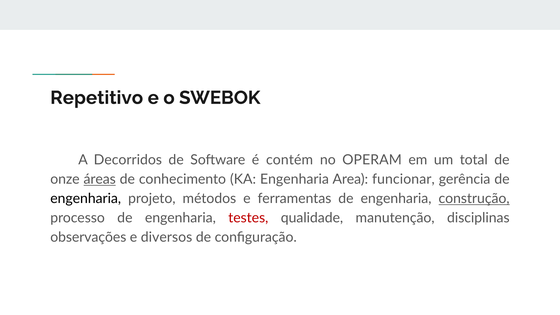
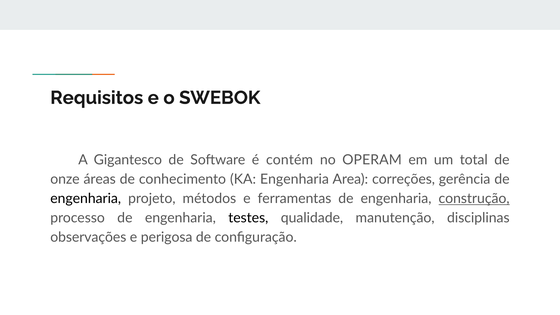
Repetitivo: Repetitivo -> Requisitos
Decorridos: Decorridos -> Gigantesco
áreas underline: present -> none
funcionar: funcionar -> correções
testes colour: red -> black
diversos: diversos -> perigosa
